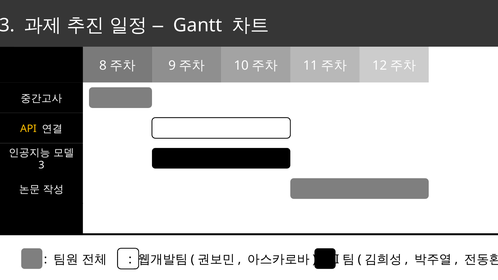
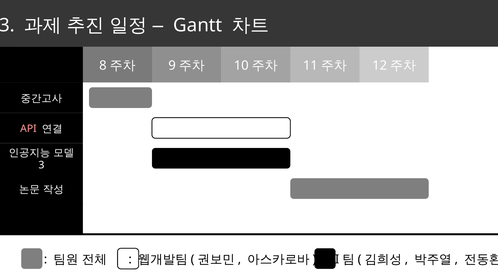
API colour: yellow -> pink
